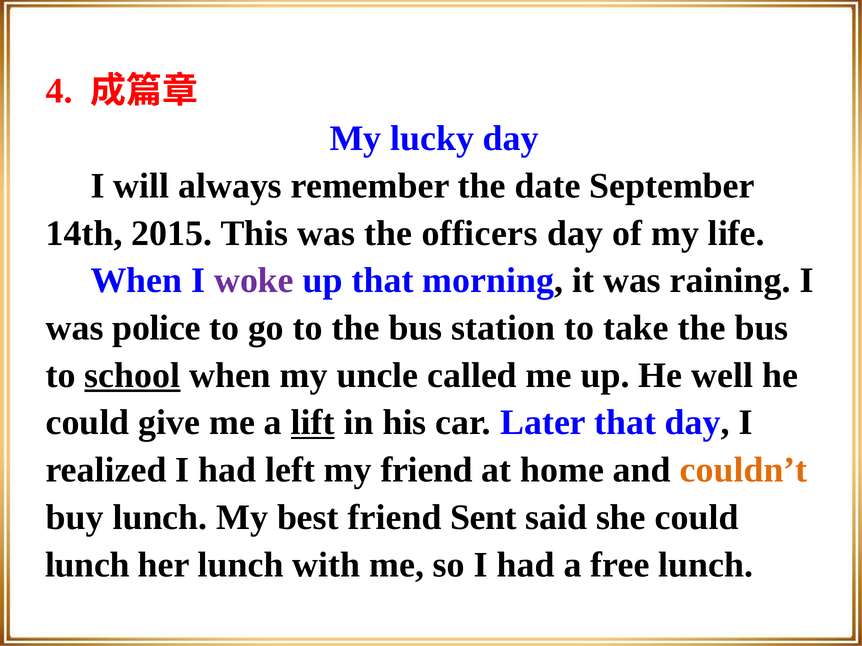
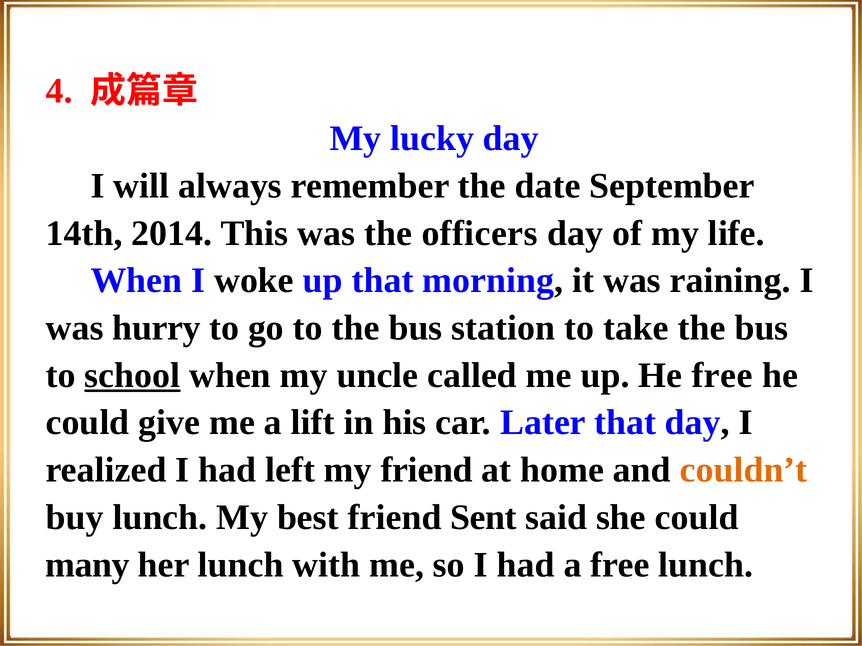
2015: 2015 -> 2014
woke colour: purple -> black
police: police -> hurry
He well: well -> free
lift underline: present -> none
lunch at (87, 565): lunch -> many
